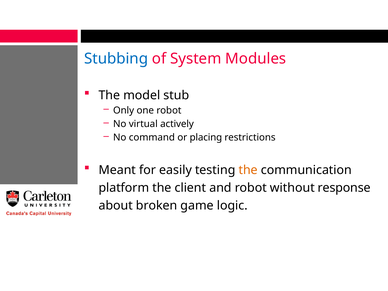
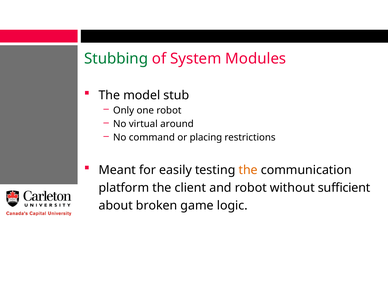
Stubbing colour: blue -> green
actively: actively -> around
response: response -> sufficient
